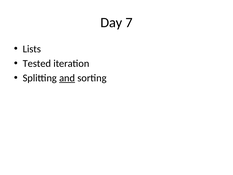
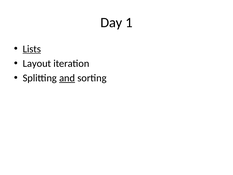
7: 7 -> 1
Lists underline: none -> present
Tested: Tested -> Layout
